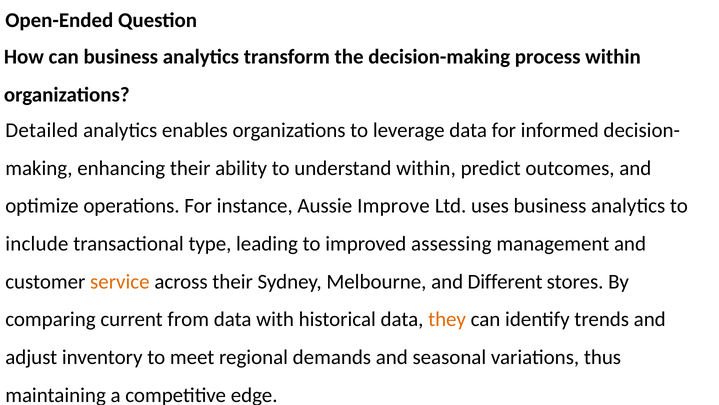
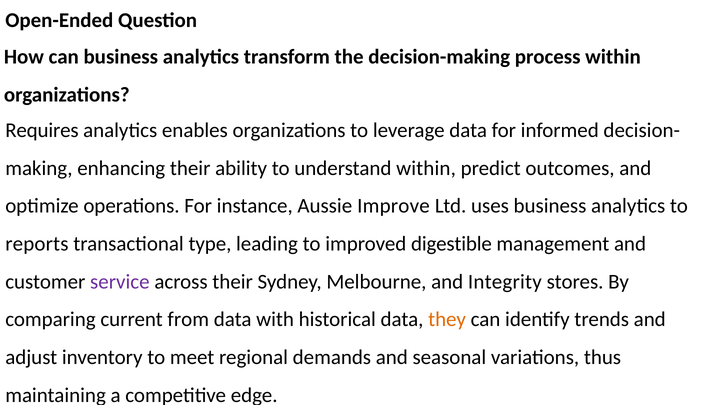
Detailed: Detailed -> Requires
include: include -> reports
assessing: assessing -> digestible
service colour: orange -> purple
Different: Different -> Integrity
